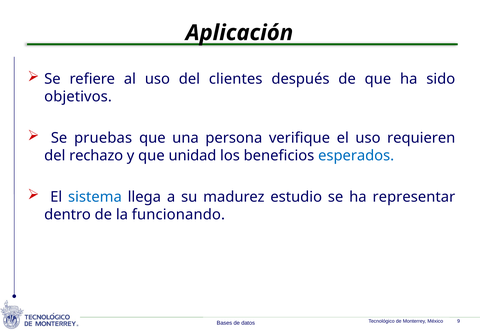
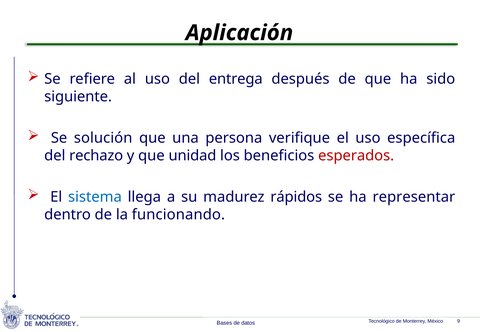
clientes: clientes -> entrega
objetivos: objetivos -> siguiente
pruebas: pruebas -> solución
requieren: requieren -> específica
esperados colour: blue -> red
estudio: estudio -> rápidos
